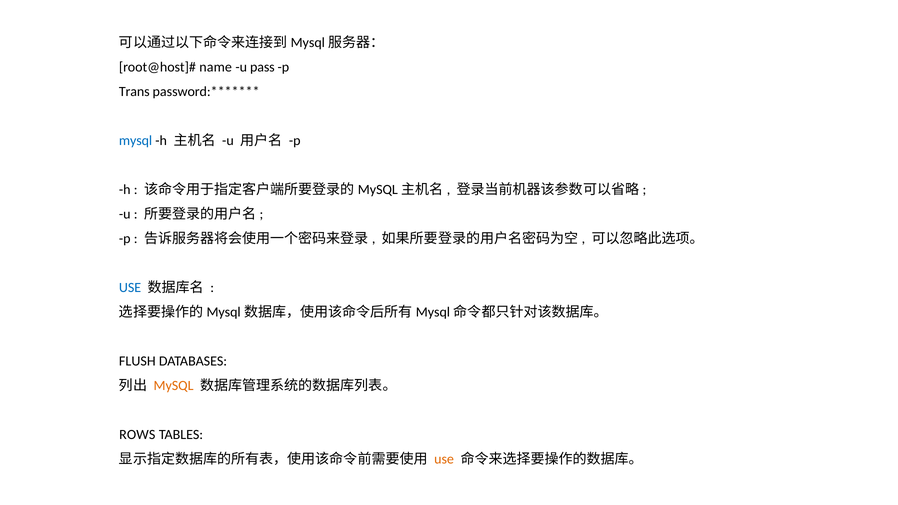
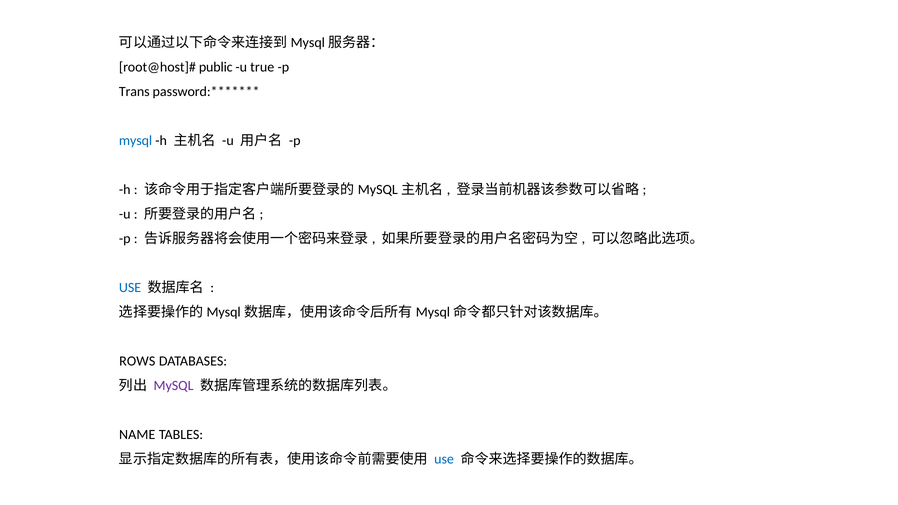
name: name -> public
pass: pass -> true
FLUSH: FLUSH -> ROWS
MySQL at (174, 386) colour: orange -> purple
ROWS: ROWS -> NAME
use at (444, 459) colour: orange -> blue
